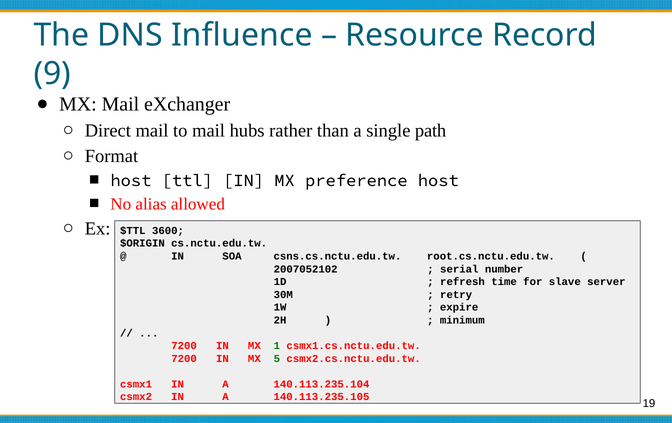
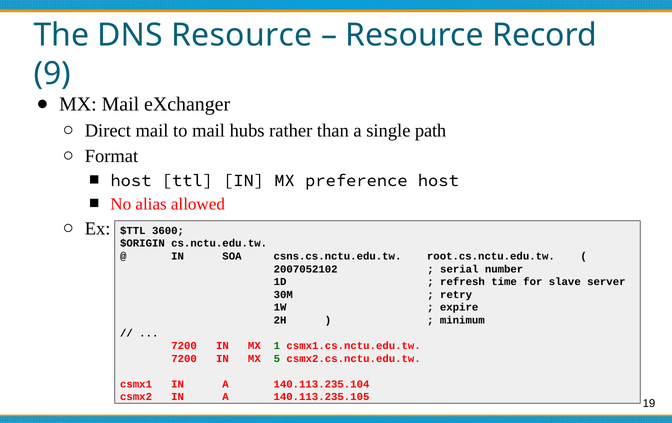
DNS Influence: Influence -> Resource
